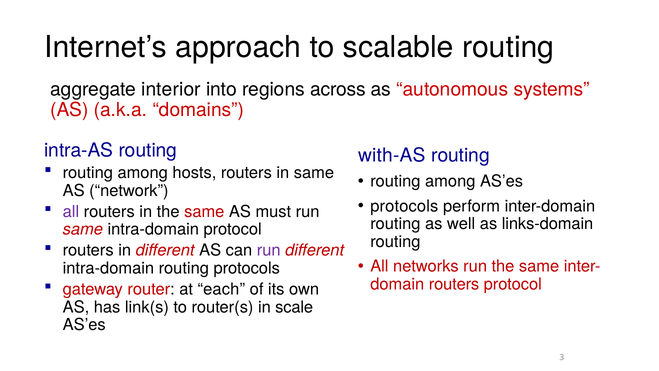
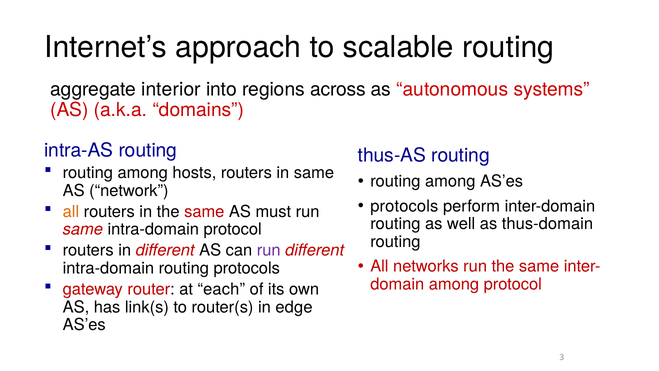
with-AS: with-AS -> thus-AS
all at (71, 211) colour: purple -> orange
links-domain: links-domain -> thus-domain
routers at (454, 284): routers -> among
scale: scale -> edge
